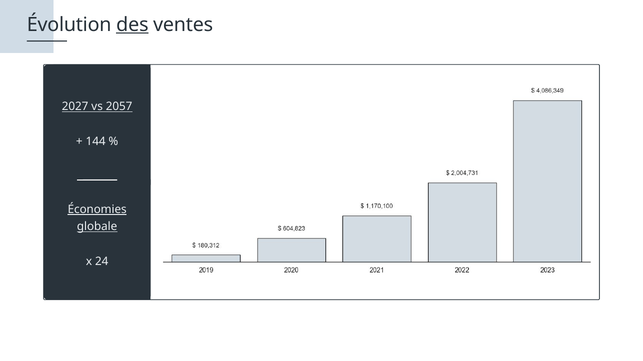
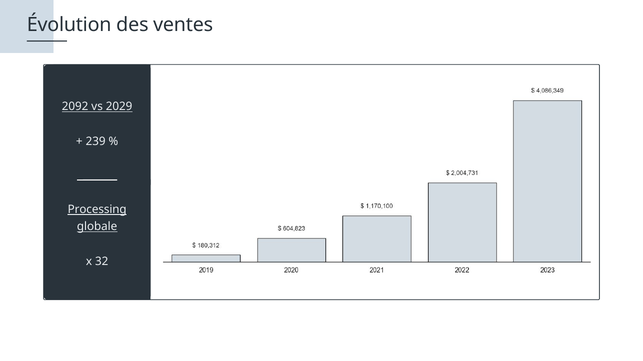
des underline: present -> none
2027: 2027 -> 2092
2057: 2057 -> 2029
144: 144 -> 239
Économies: Économies -> Processing
24: 24 -> 32
